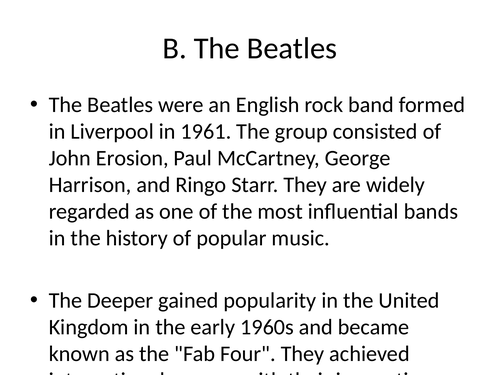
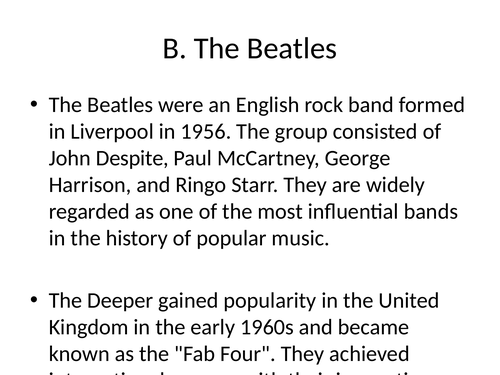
1961: 1961 -> 1956
Erosion: Erosion -> Despite
